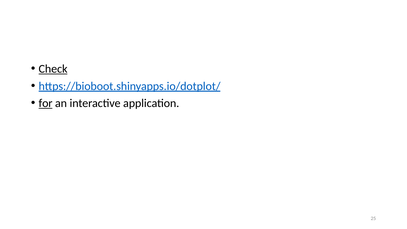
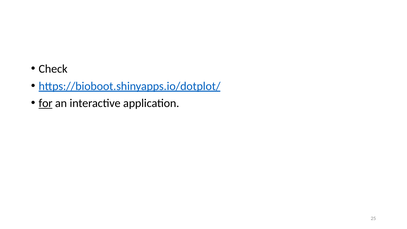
Check underline: present -> none
